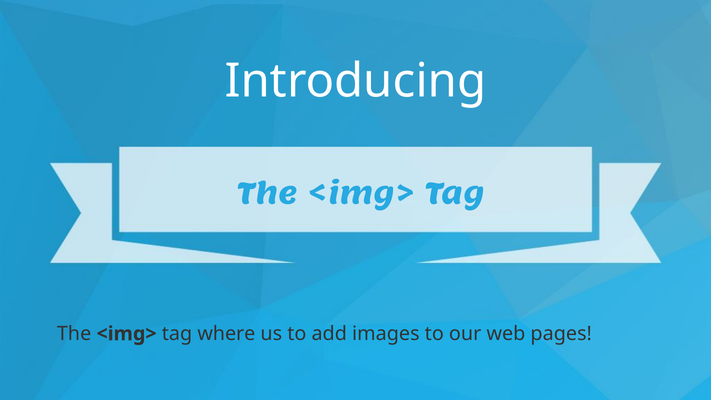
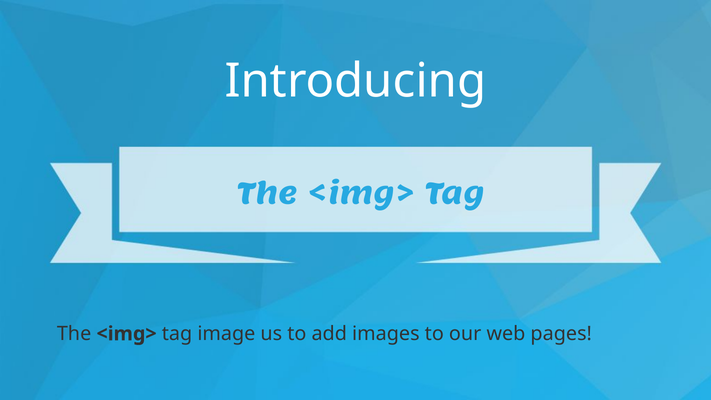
where: where -> image
